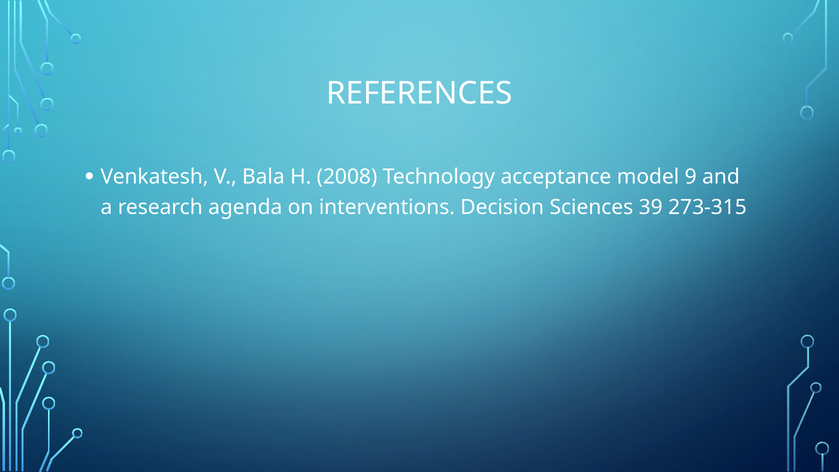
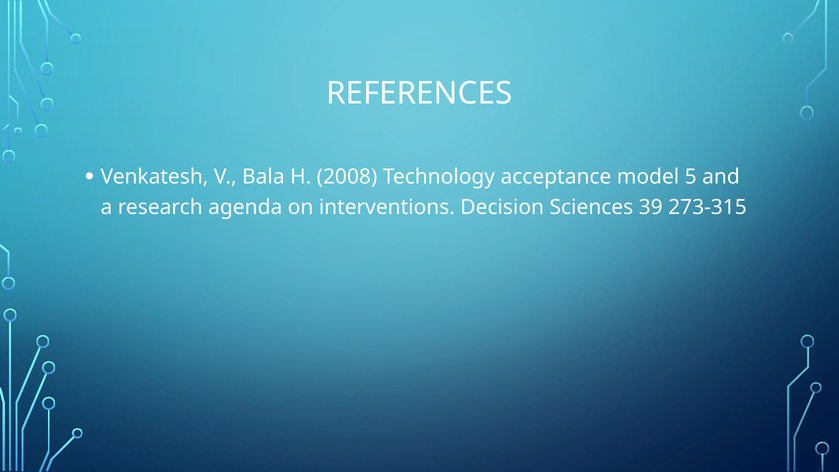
9: 9 -> 5
